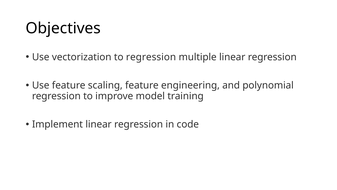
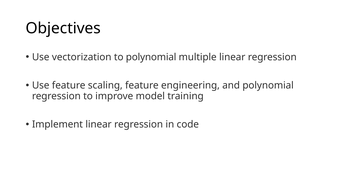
to regression: regression -> polynomial
